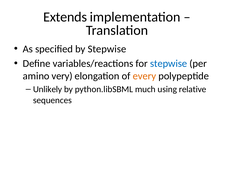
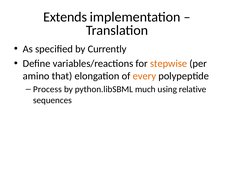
by Stepwise: Stepwise -> Currently
stepwise at (169, 64) colour: blue -> orange
very: very -> that
Unlikely: Unlikely -> Process
